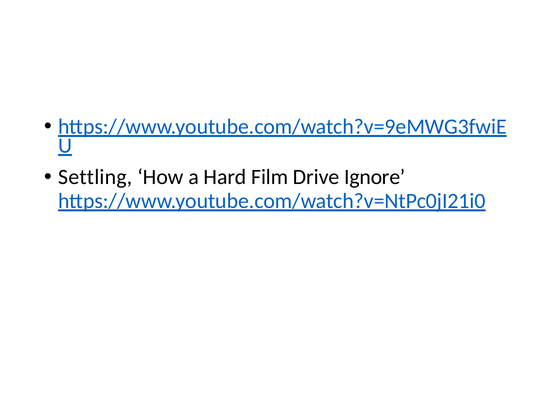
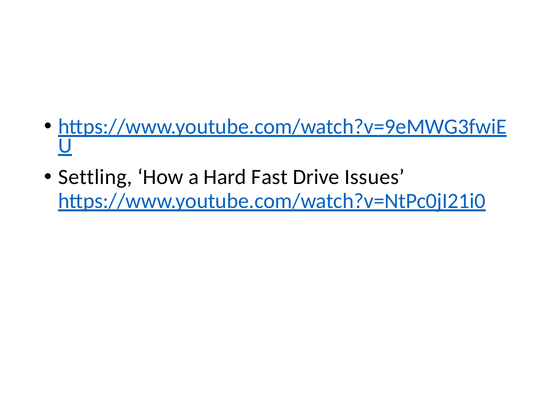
Film: Film -> Fast
Ignore: Ignore -> Issues
